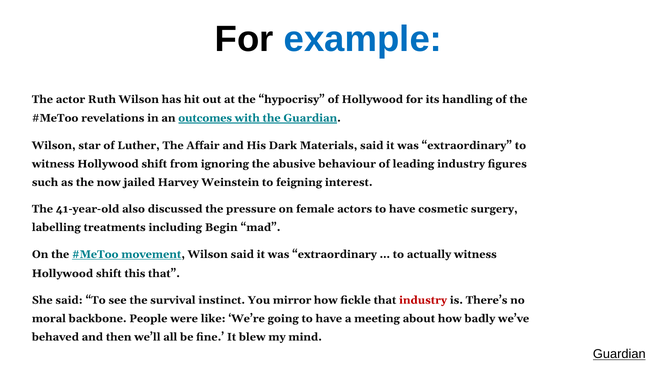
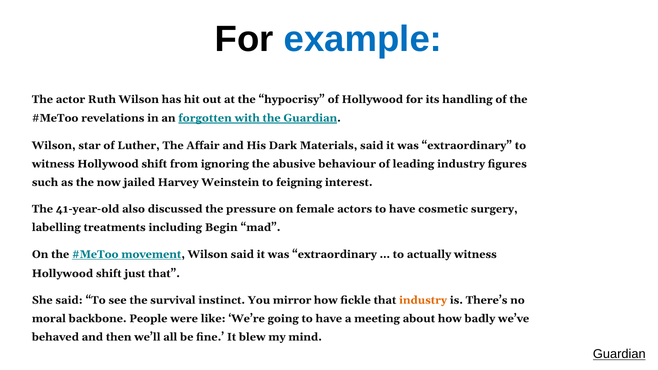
outcomes: outcomes -> forgotten
this: this -> just
industry at (423, 300) colour: red -> orange
